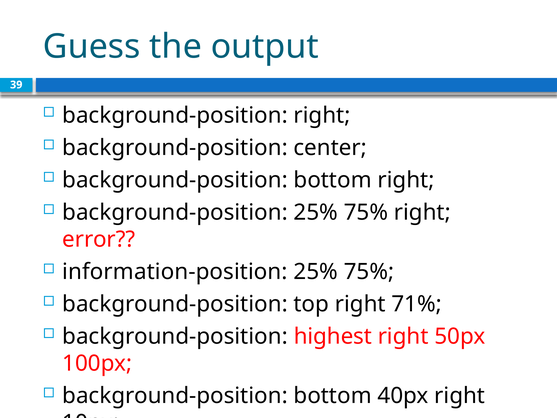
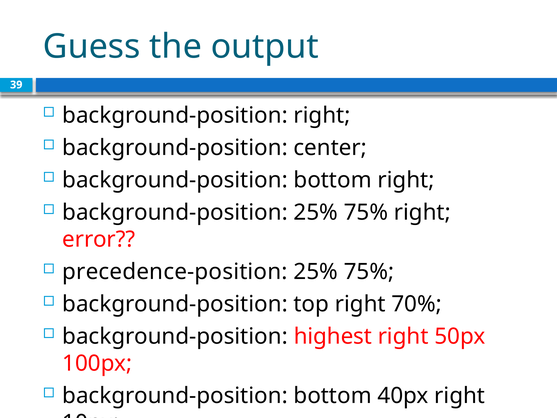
information-position: information-position -> precedence-position
71%: 71% -> 70%
